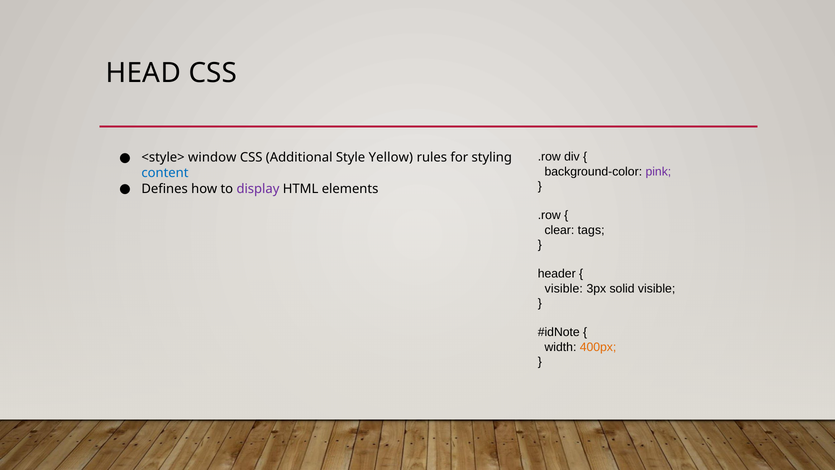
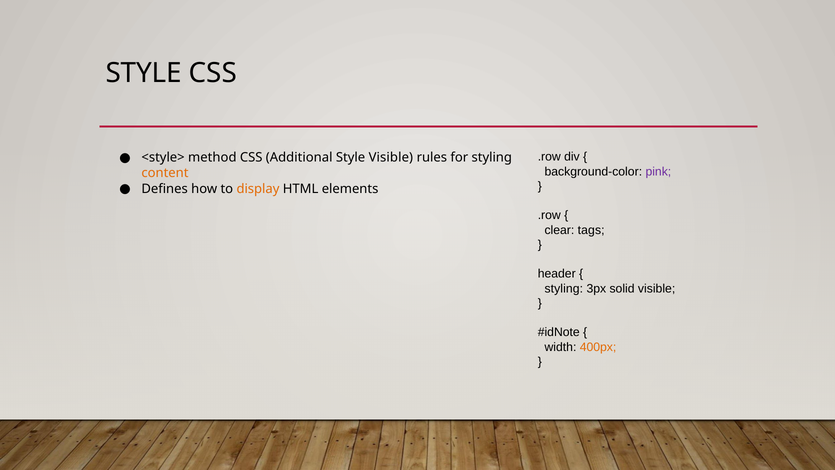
HEAD at (143, 73): HEAD -> STYLE
window: window -> method
Style Yellow: Yellow -> Visible
content colour: blue -> orange
display colour: purple -> orange
visible at (564, 288): visible -> styling
